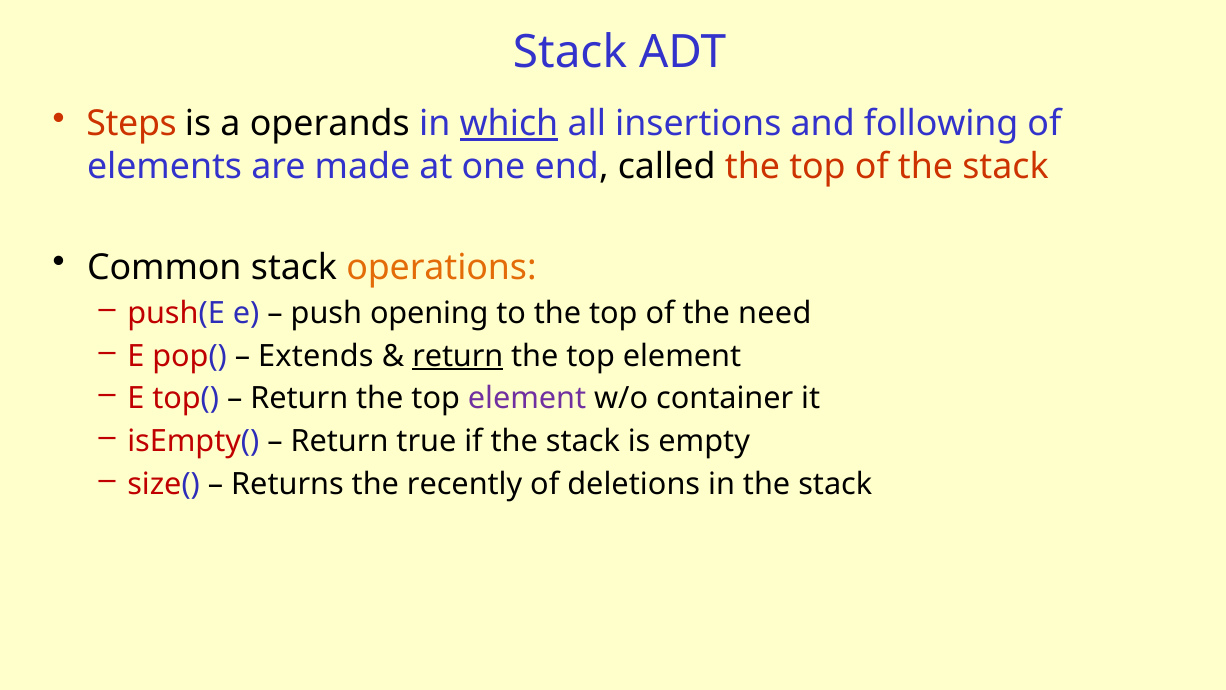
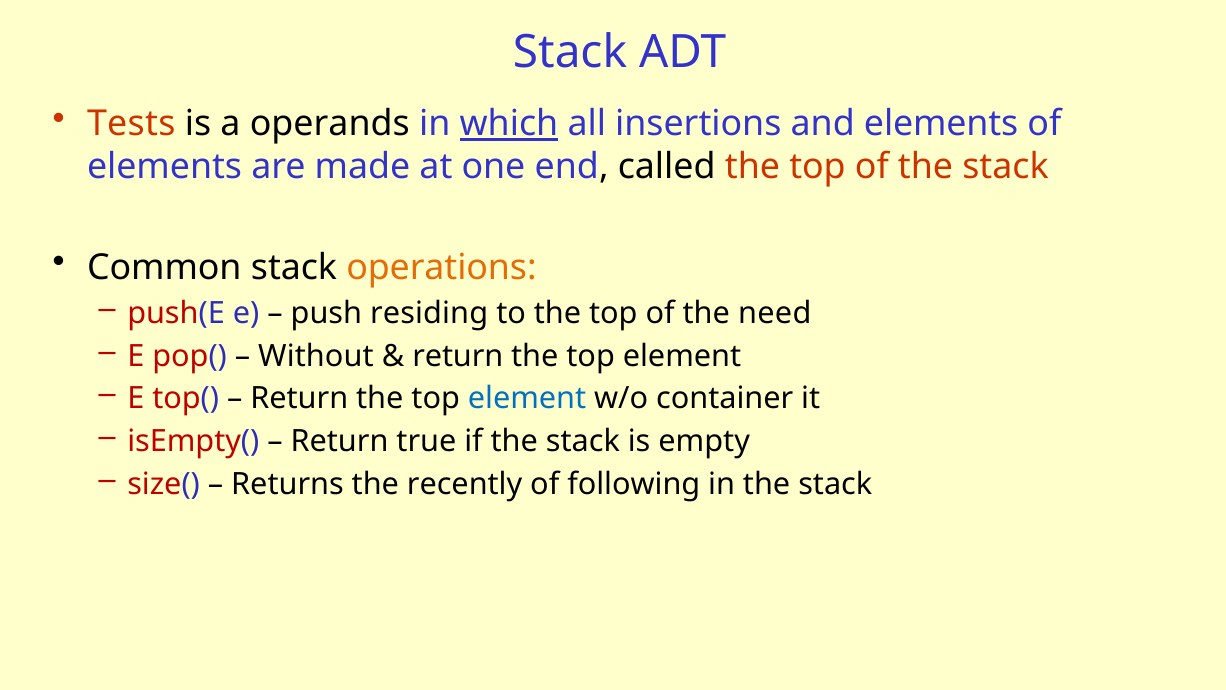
Steps: Steps -> Tests
and following: following -> elements
opening: opening -> residing
Extends: Extends -> Without
return at (458, 356) underline: present -> none
element at (527, 399) colour: purple -> blue
deletions: deletions -> following
